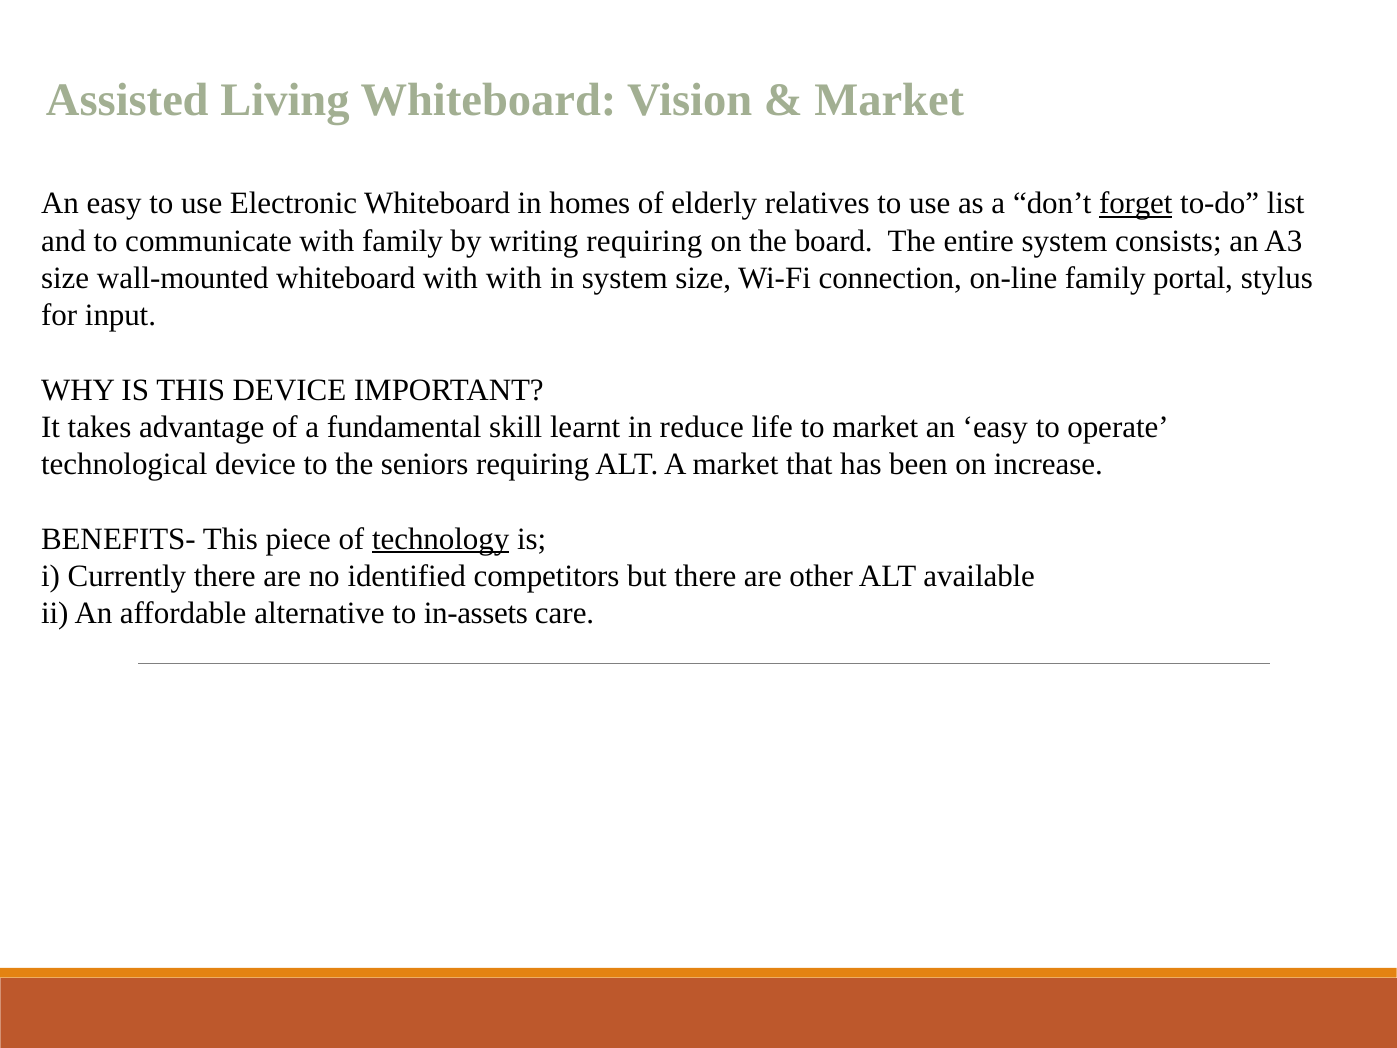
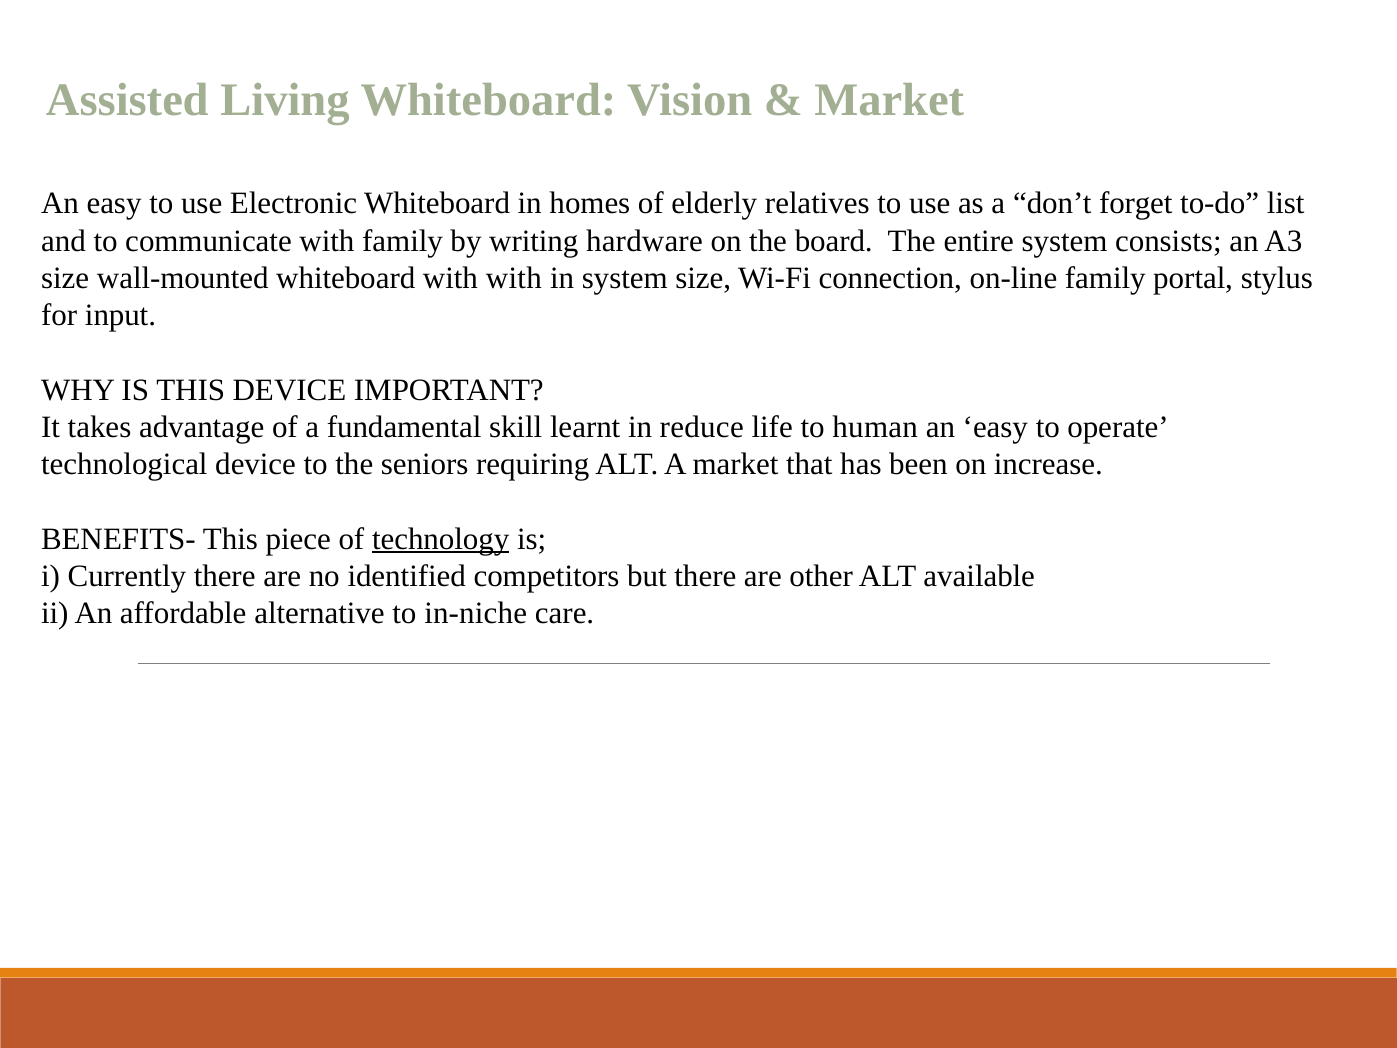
forget underline: present -> none
writing requiring: requiring -> hardware
to market: market -> human
in-assets: in-assets -> in-niche
